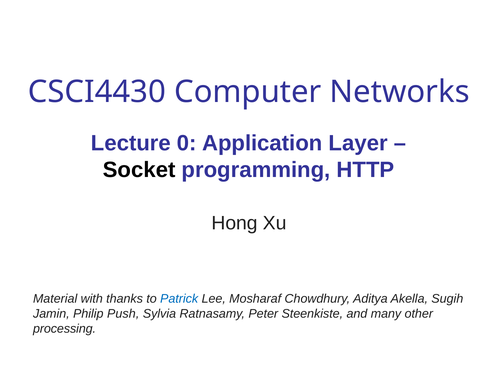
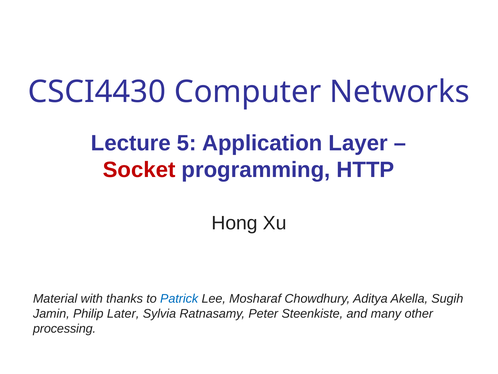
0: 0 -> 5
Socket colour: black -> red
Push: Push -> Later
